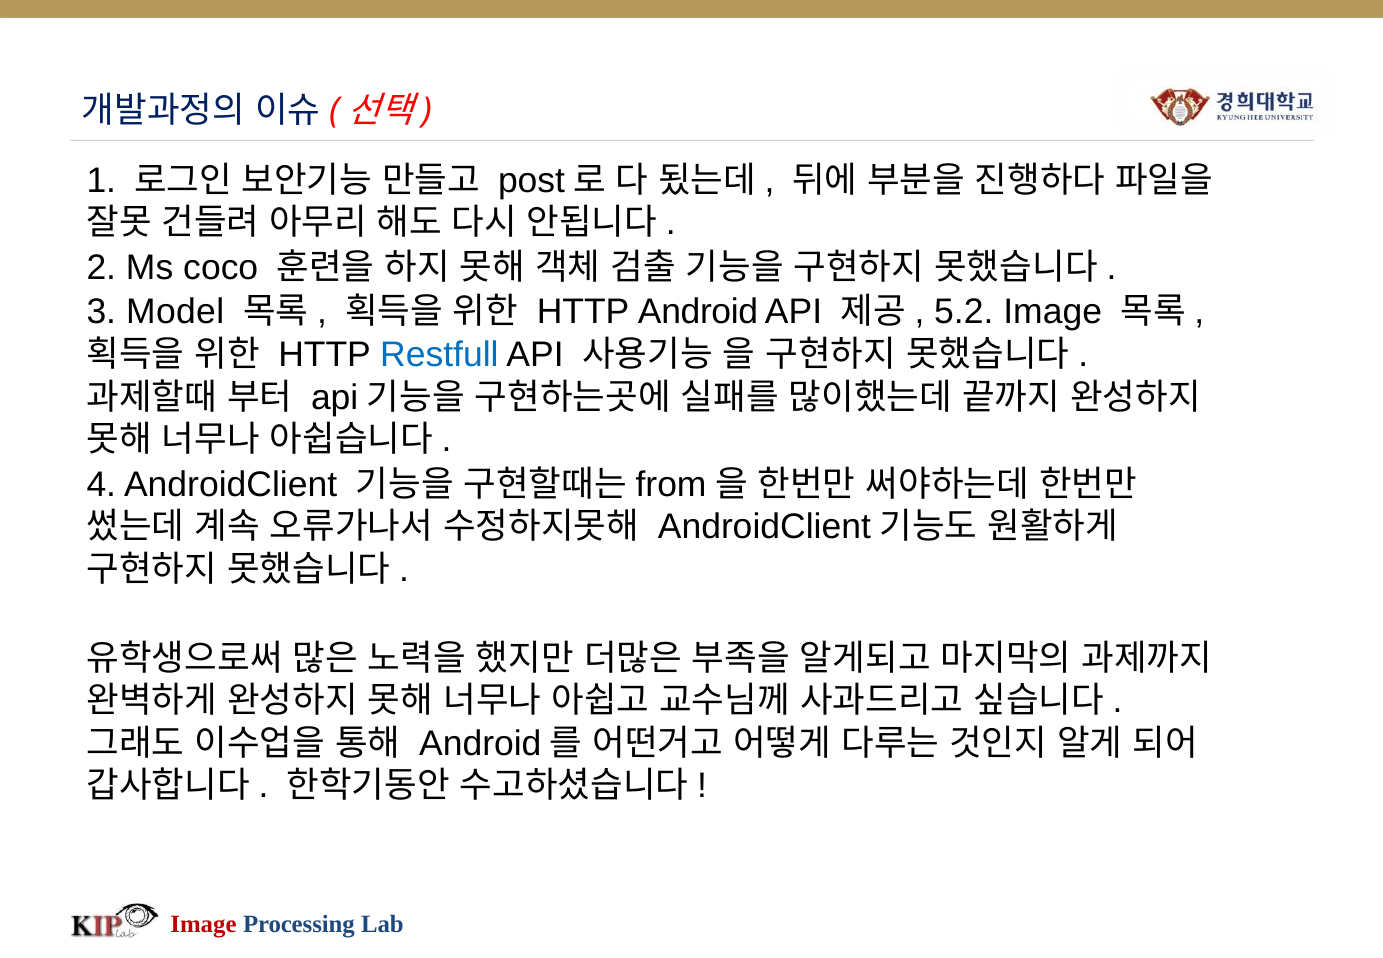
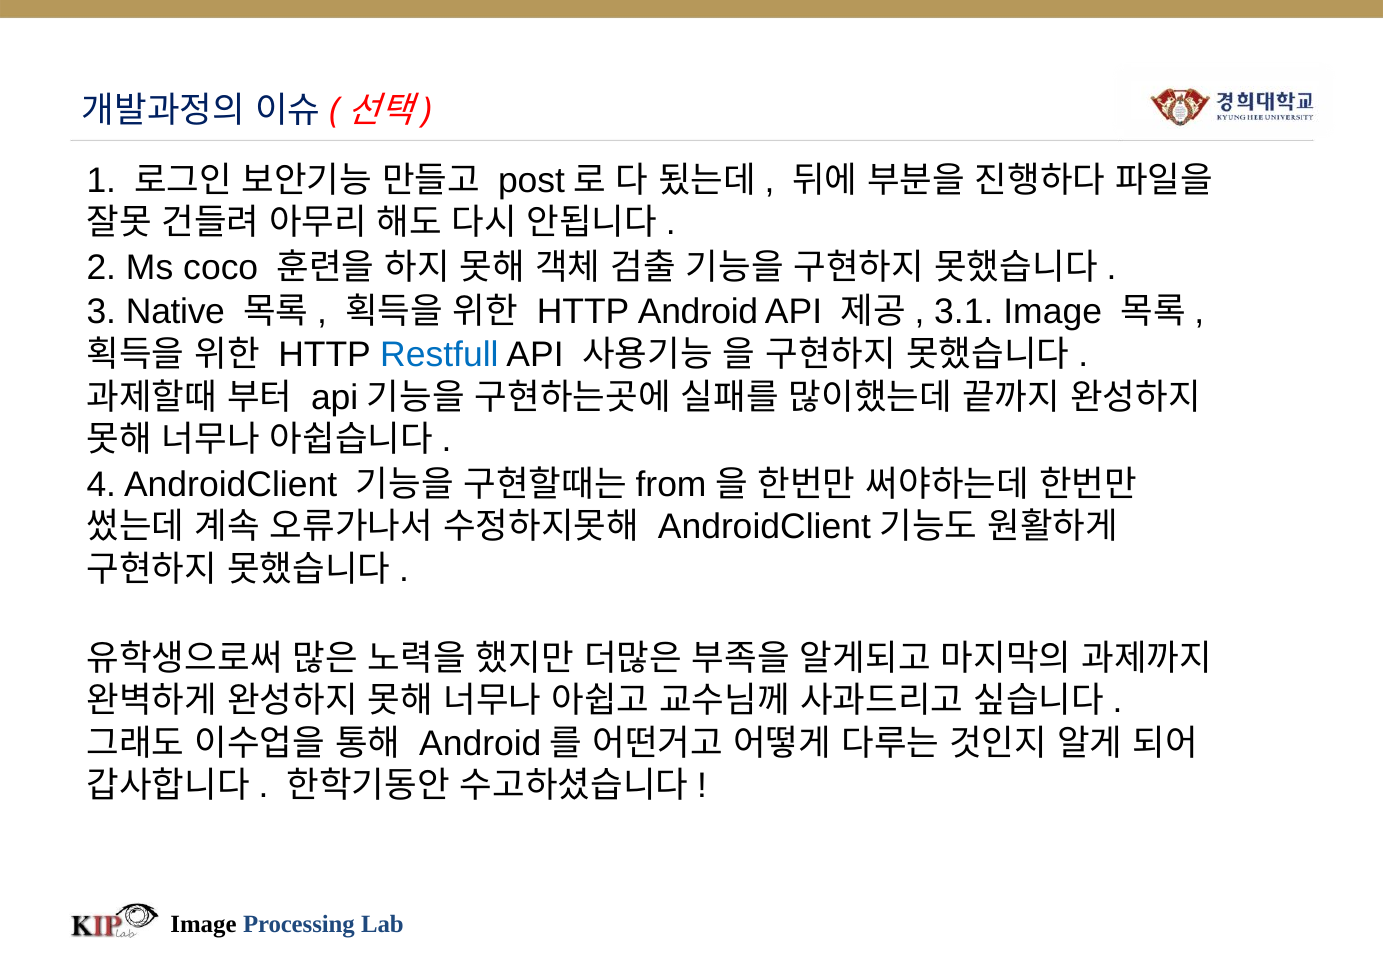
Model: Model -> Native
5.2: 5.2 -> 3.1
Image at (203, 924) colour: red -> black
